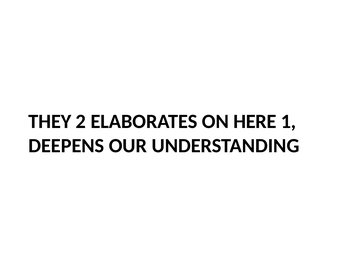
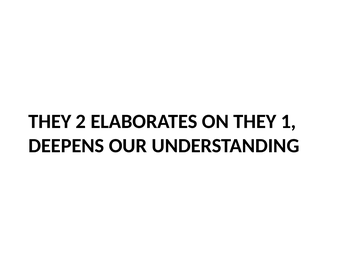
ON HERE: HERE -> THEY
